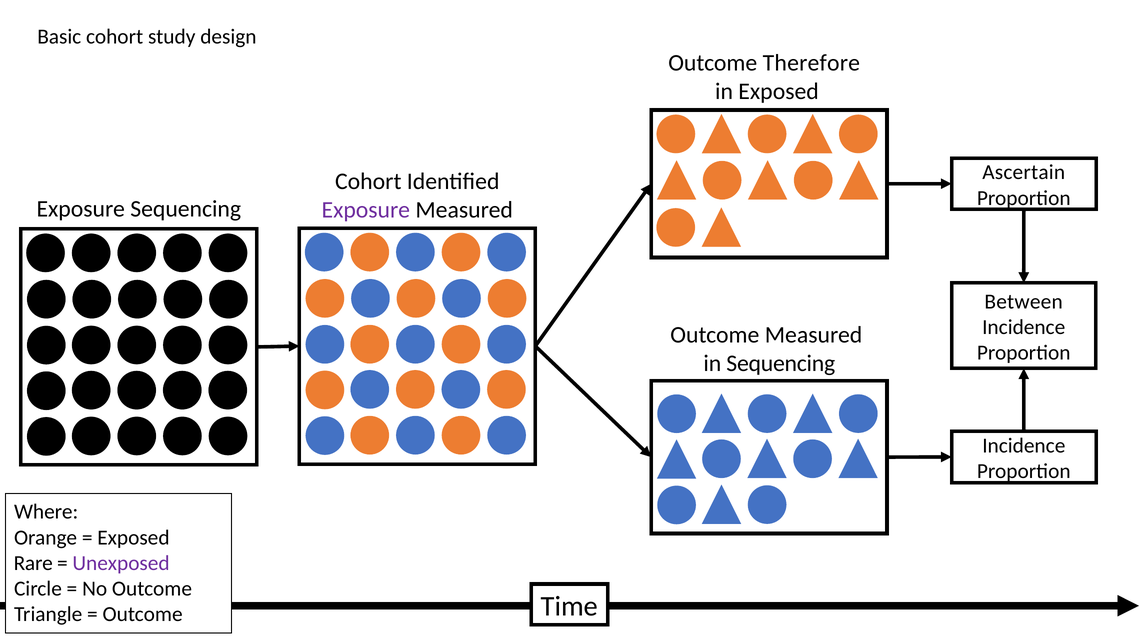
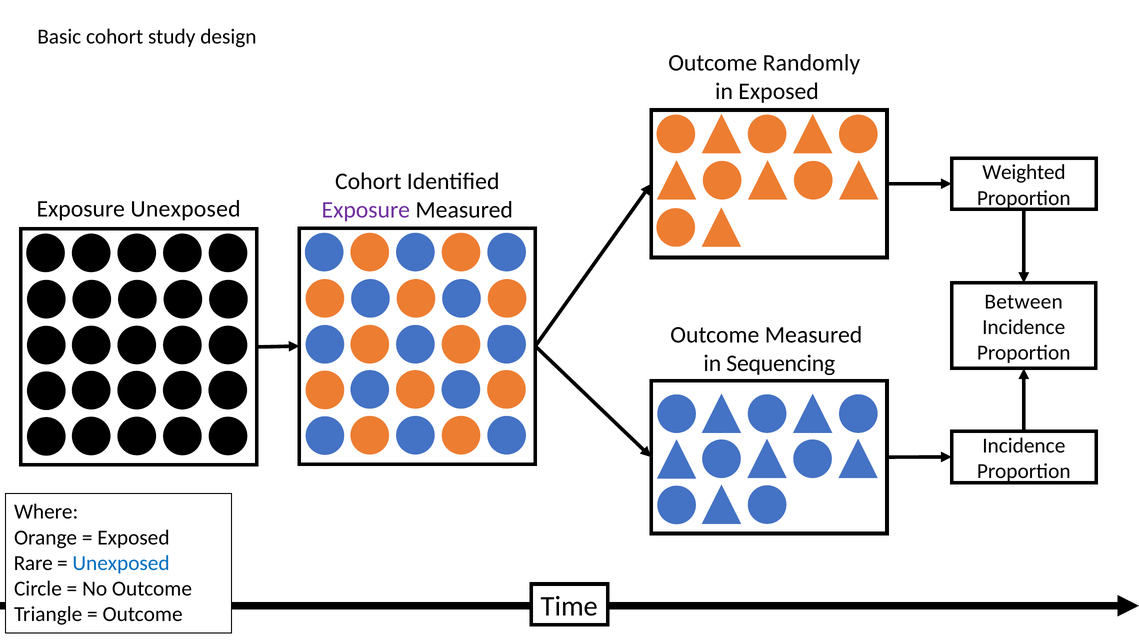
Therefore: Therefore -> Randomly
Ascertain: Ascertain -> Weighted
Exposure Sequencing: Sequencing -> Unexposed
Unexposed at (121, 563) colour: purple -> blue
